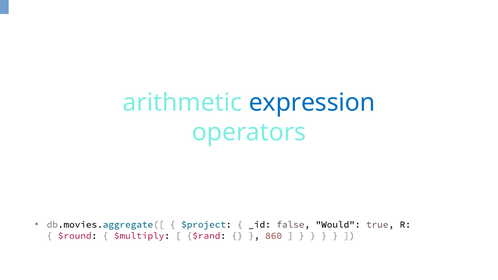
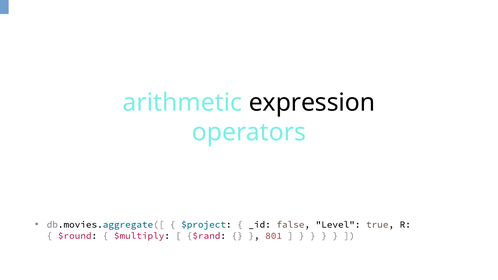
expression colour: blue -> black
Would: Would -> Level
860: 860 -> 801
